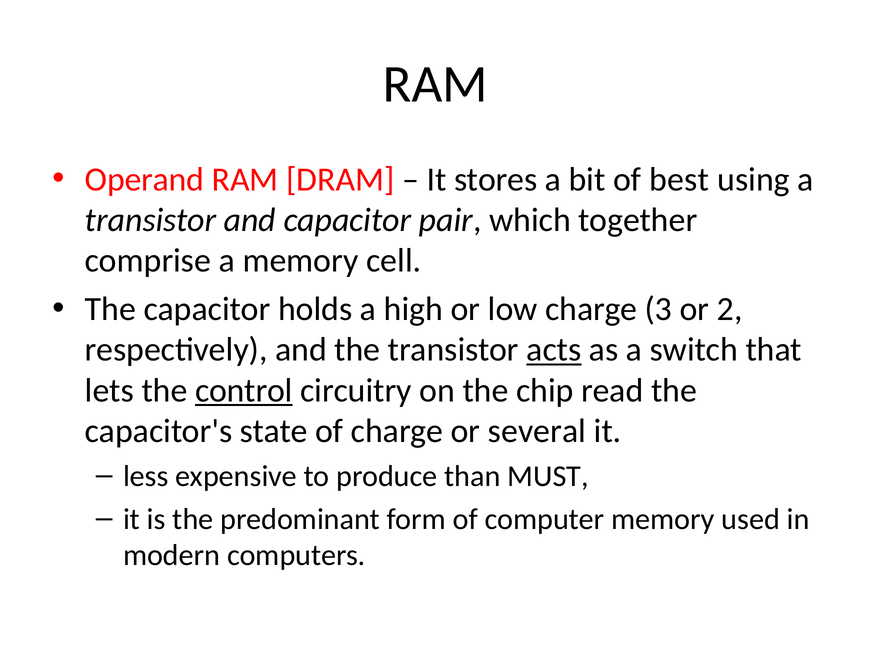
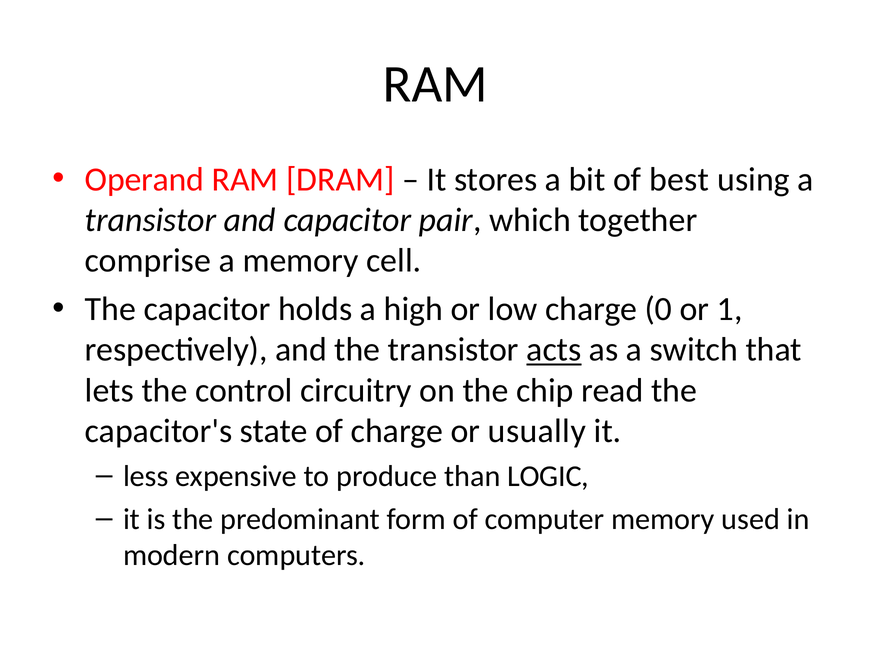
3: 3 -> 0
2: 2 -> 1
control underline: present -> none
several: several -> usually
MUST: MUST -> LOGIC
